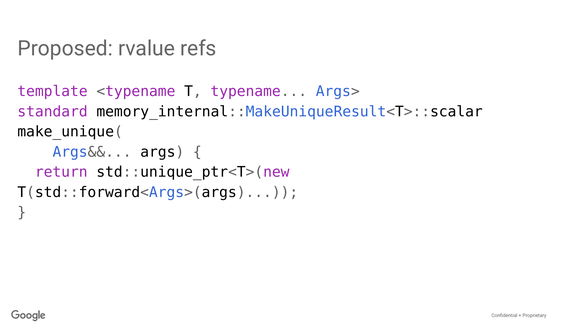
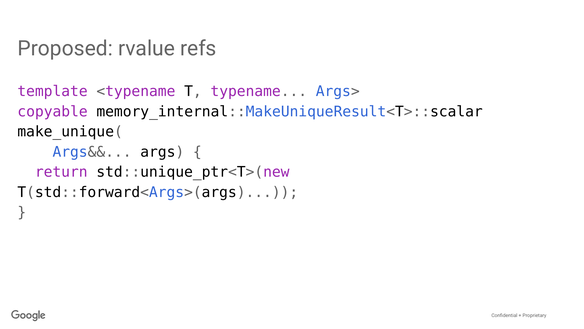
standard: standard -> copyable
